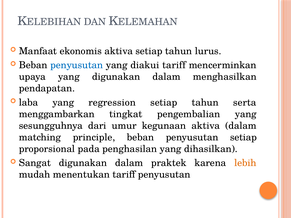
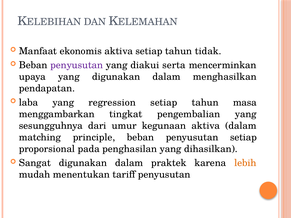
lurus: lurus -> tidak
penyusutan at (77, 65) colour: blue -> purple
diakui tariff: tariff -> serta
serta: serta -> masa
